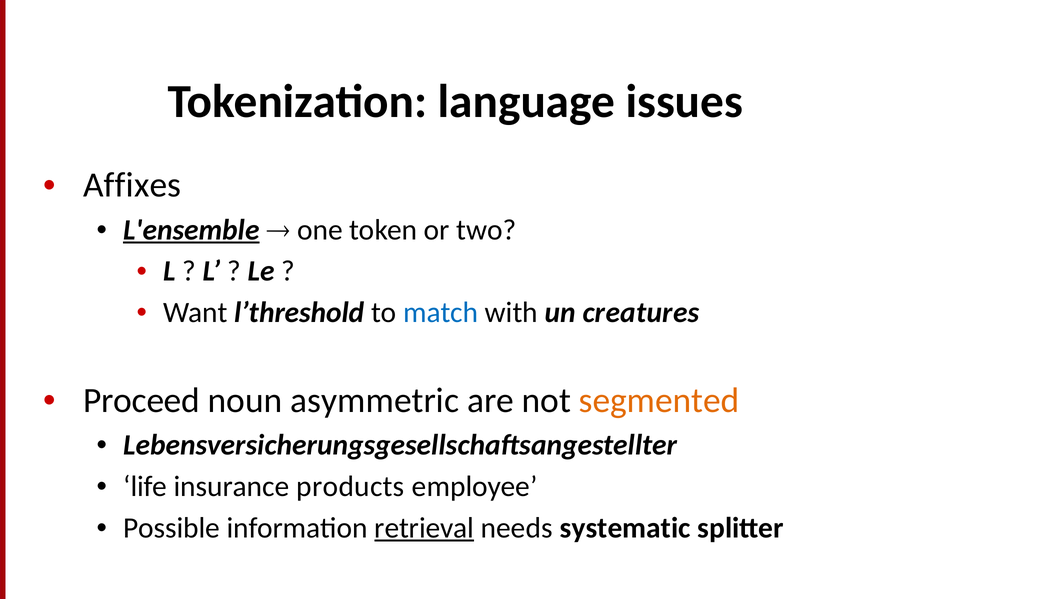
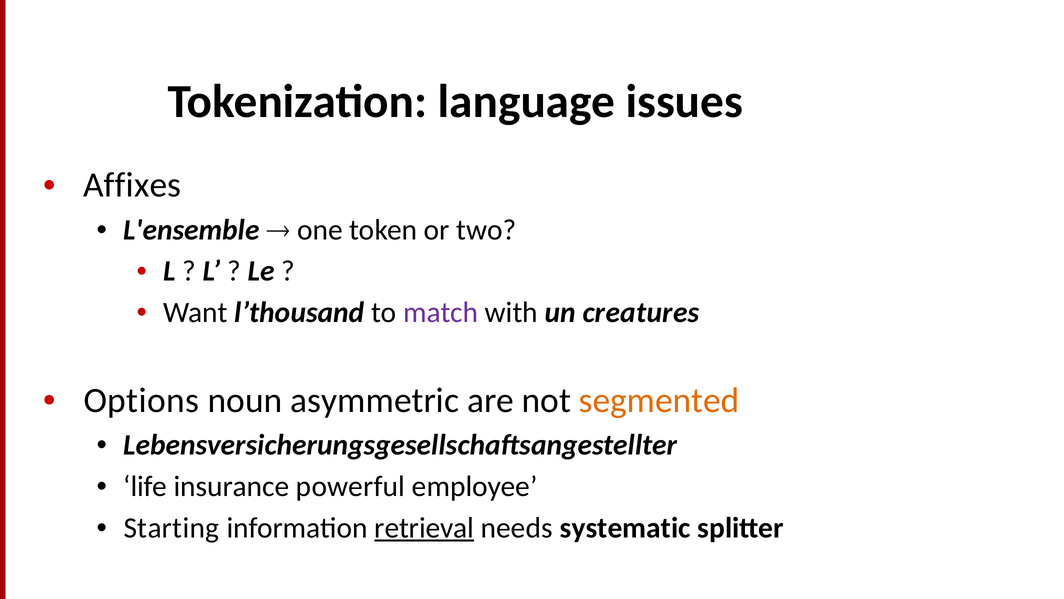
L'ensemble underline: present -> none
l’threshold: l’threshold -> l’thousand
match colour: blue -> purple
Proceed: Proceed -> Options
products: products -> powerful
Possible: Possible -> Starting
